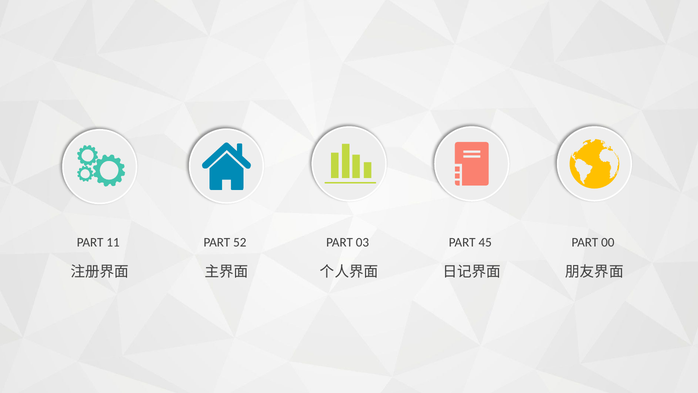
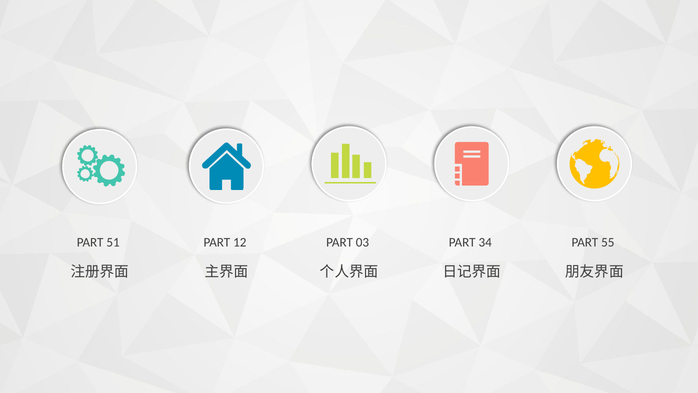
11: 11 -> 51
52: 52 -> 12
45: 45 -> 34
00: 00 -> 55
